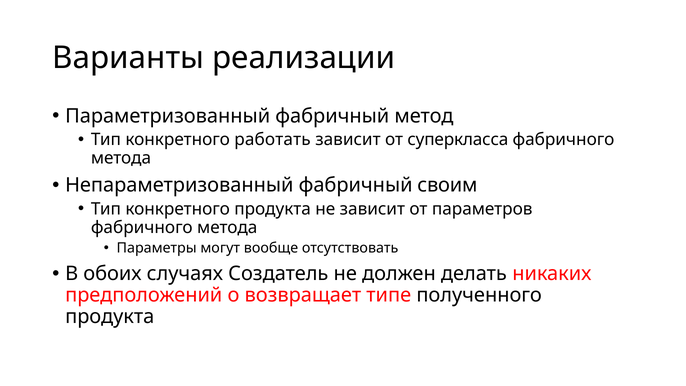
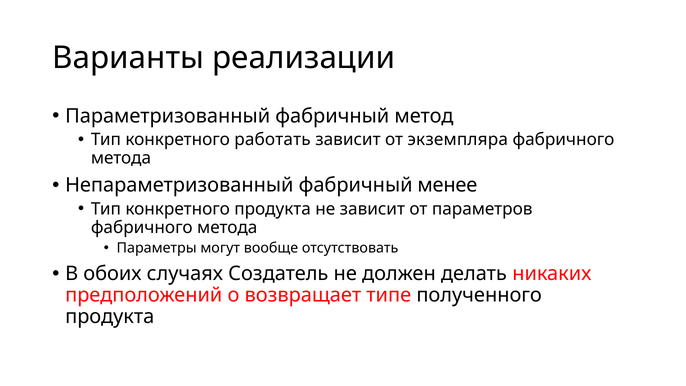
суперкласса: суперкласса -> экземпляра
своим: своим -> менее
